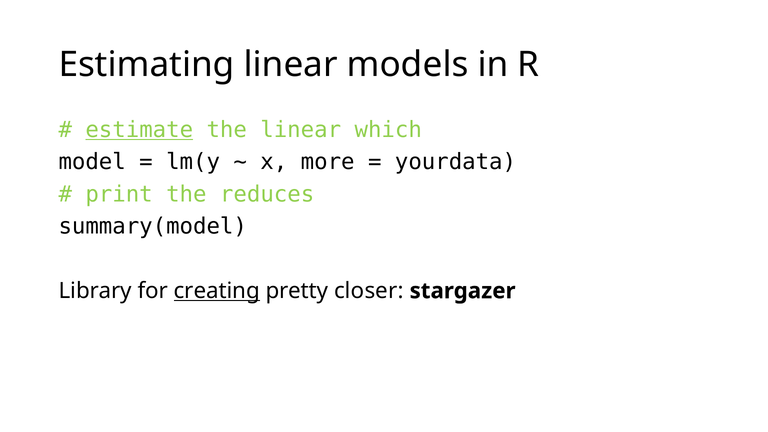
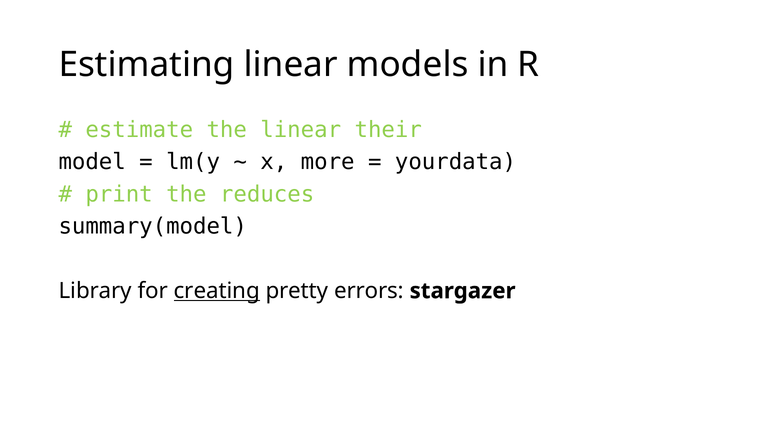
estimate underline: present -> none
which: which -> their
closer: closer -> errors
